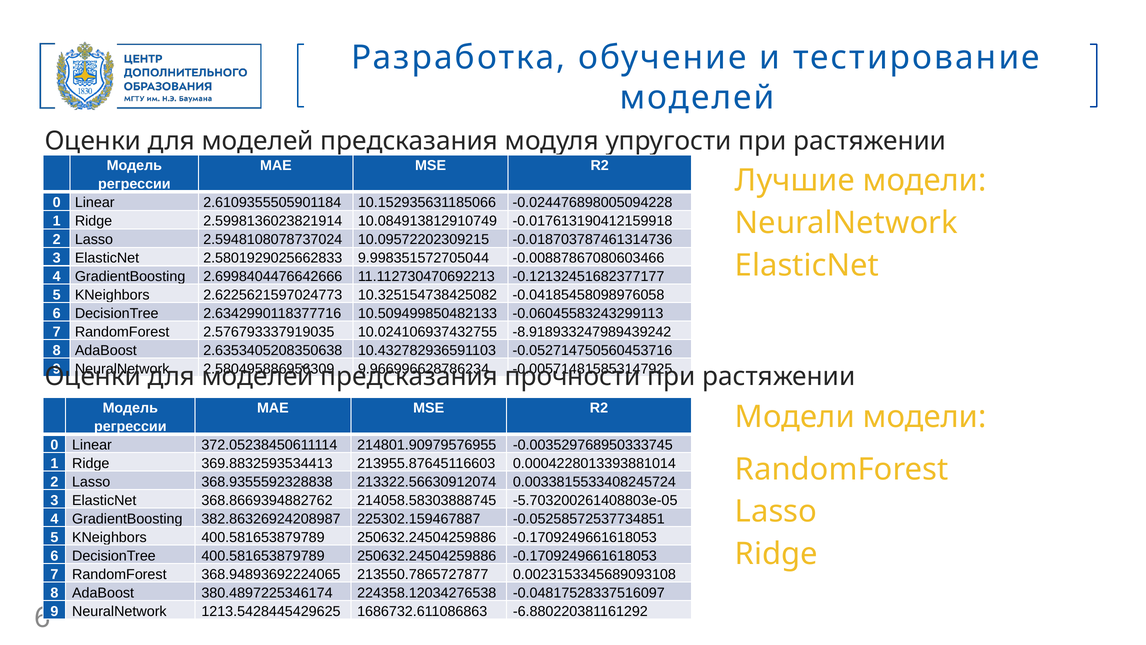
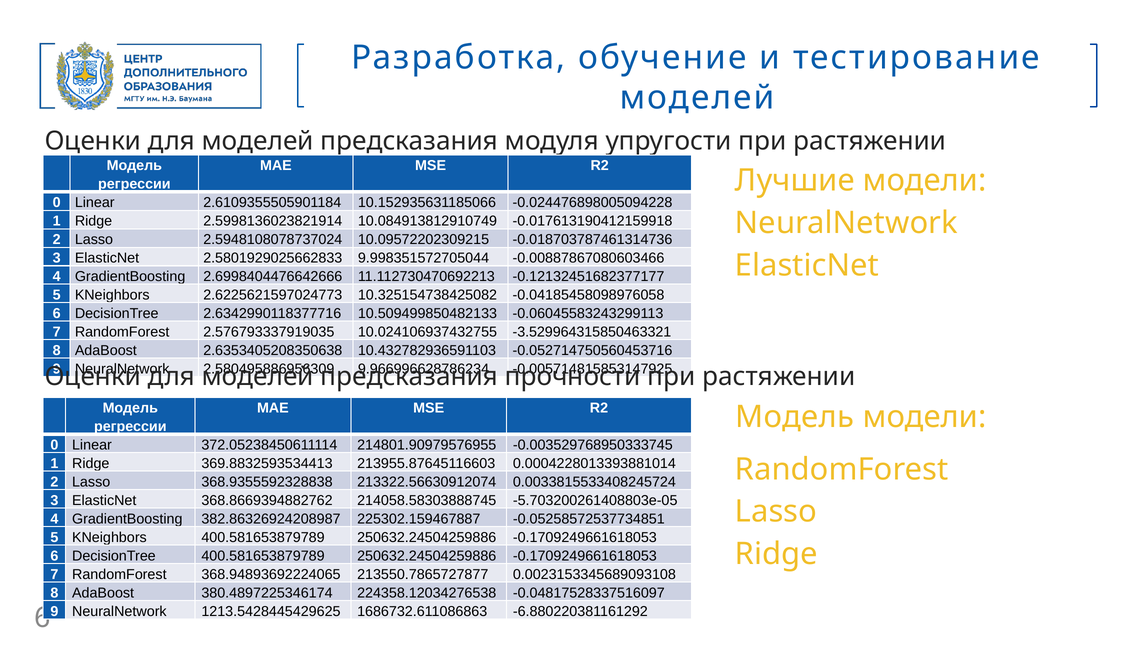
-8.918933247989439242: -8.918933247989439242 -> -3.529964315850463321
Модели at (795, 417): Модели -> Модель
